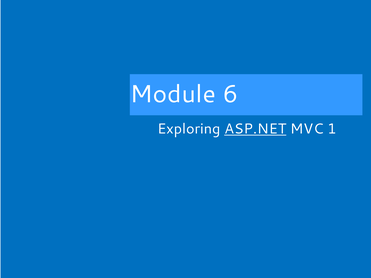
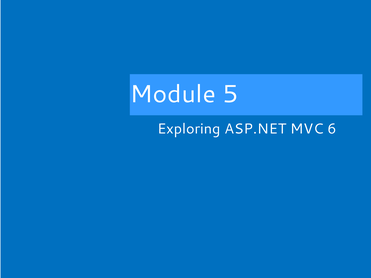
6: 6 -> 5
ASP.NET underline: present -> none
1: 1 -> 6
